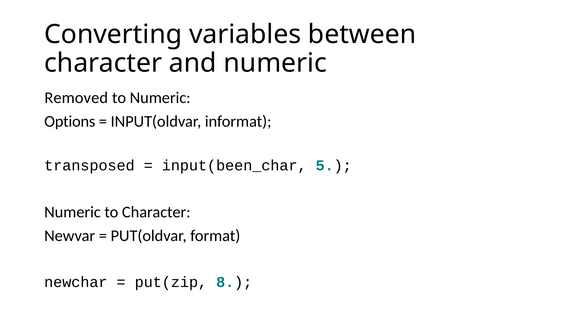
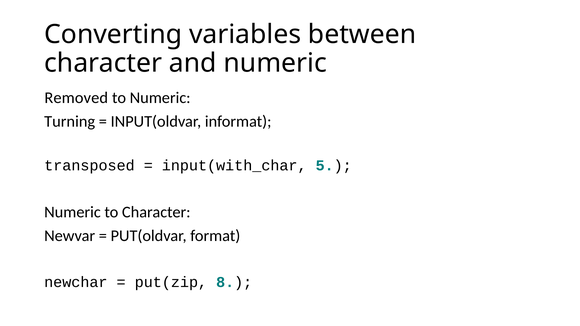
Options: Options -> Turning
input(been_char: input(been_char -> input(with_char
